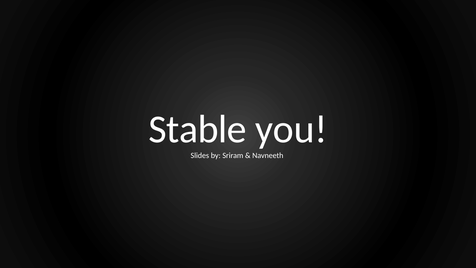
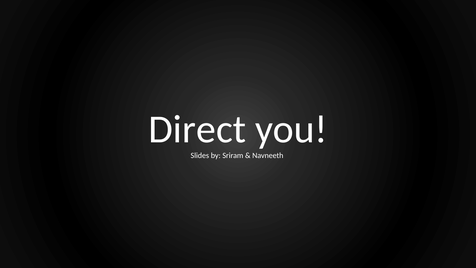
Stable: Stable -> Direct
